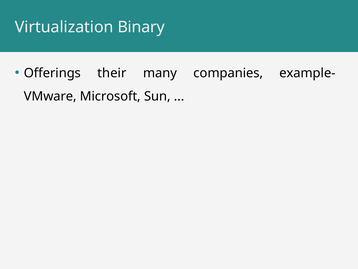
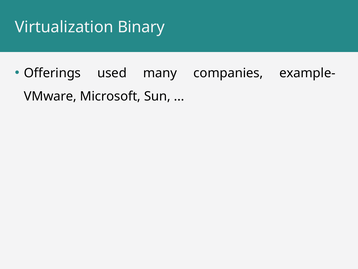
their: their -> used
